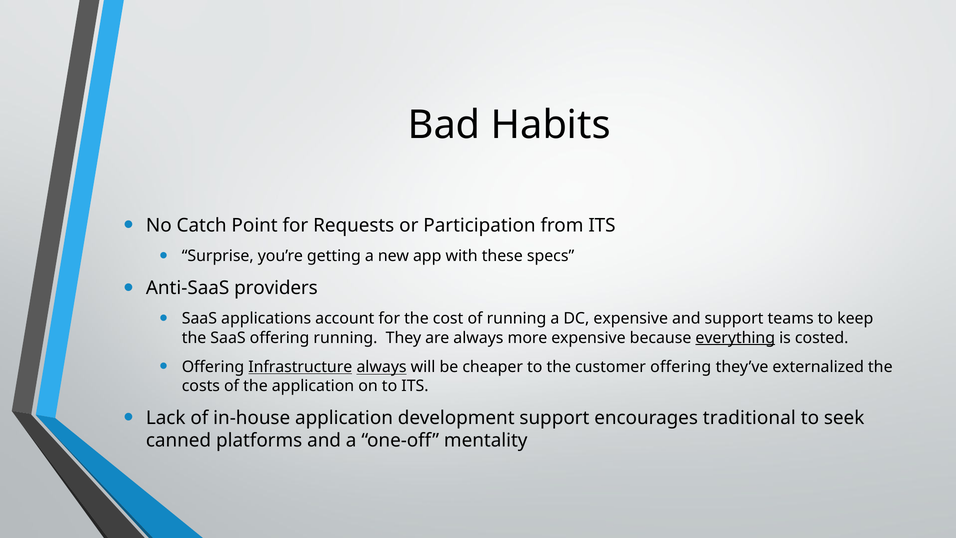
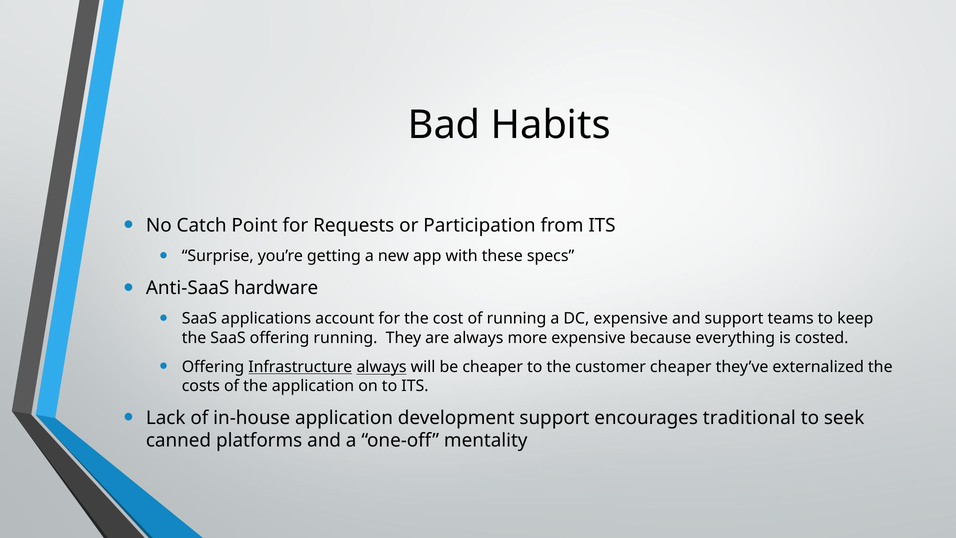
providers: providers -> hardware
everything underline: present -> none
customer offering: offering -> cheaper
